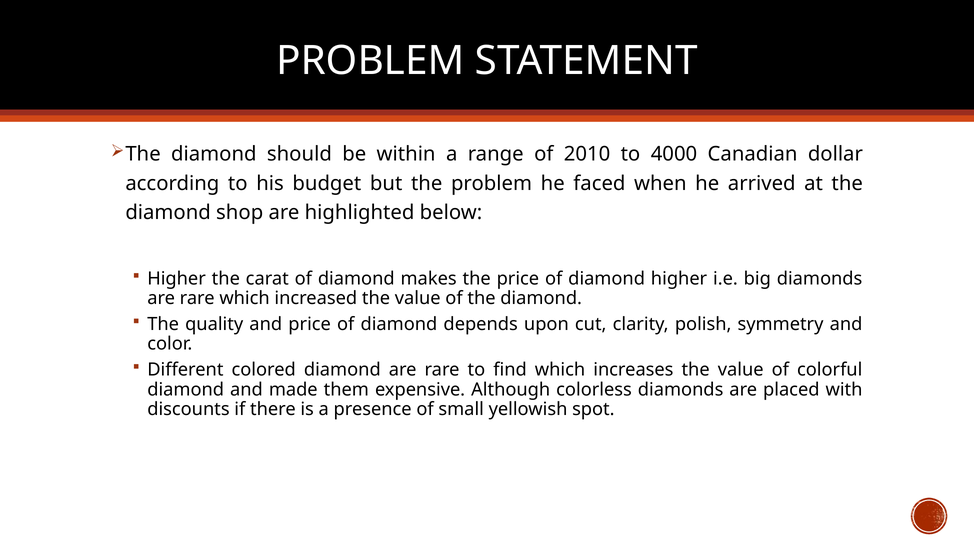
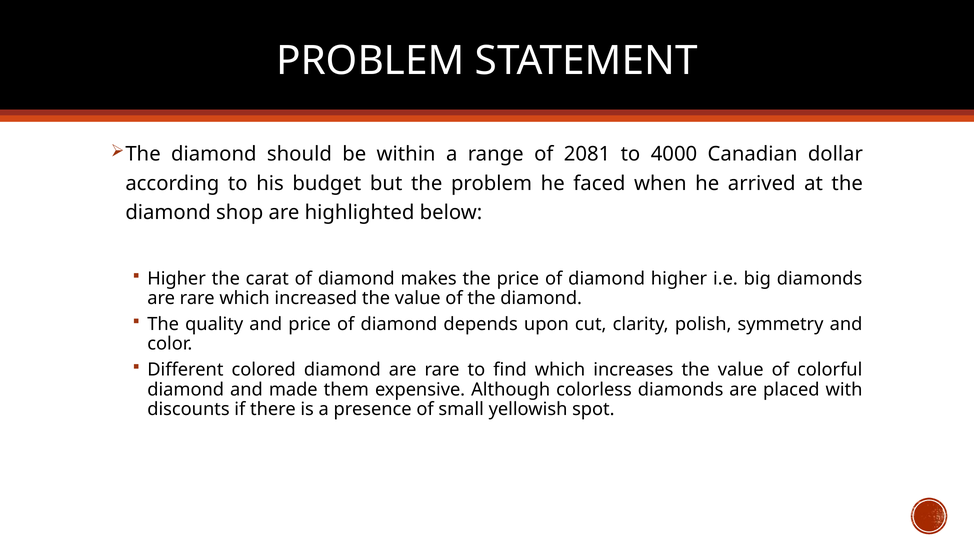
2010: 2010 -> 2081
